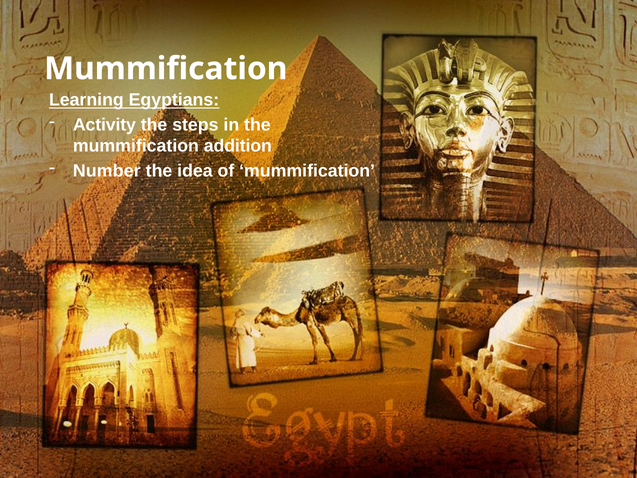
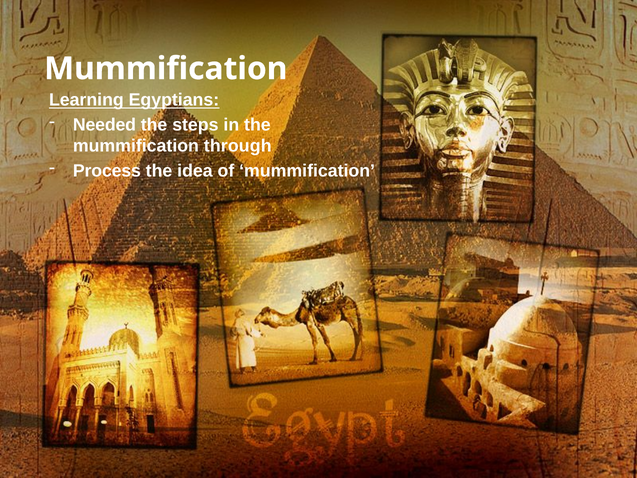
Activity: Activity -> Needed
addition: addition -> through
Number: Number -> Process
